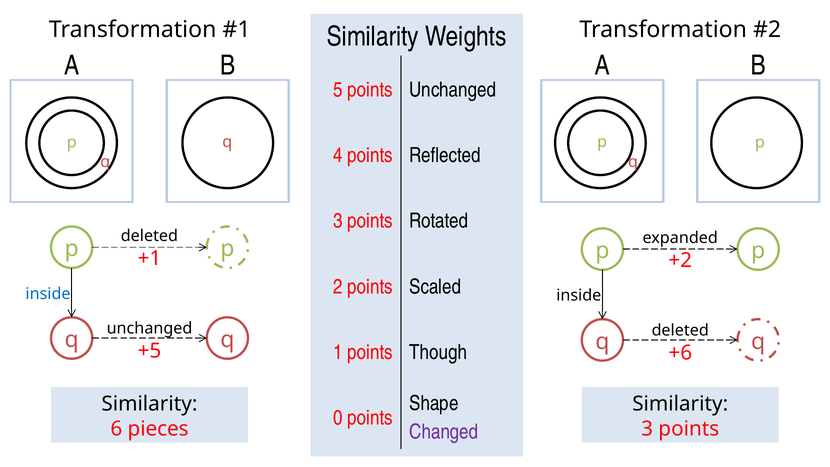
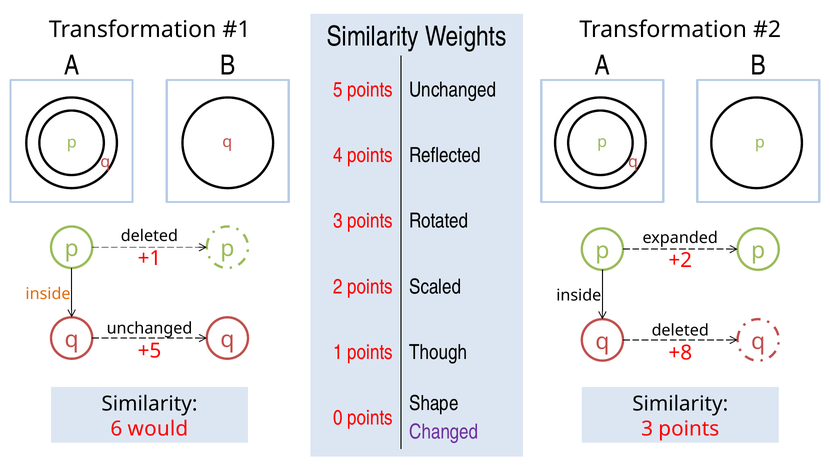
inside at (48, 294) colour: blue -> orange
+6: +6 -> +8
pieces: pieces -> would
